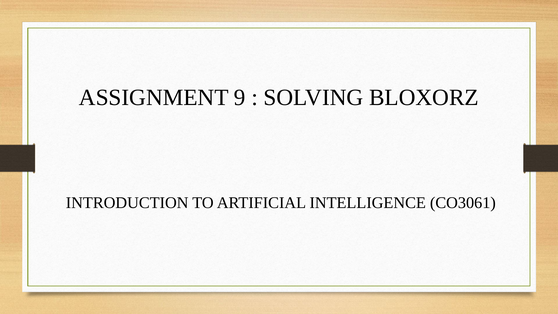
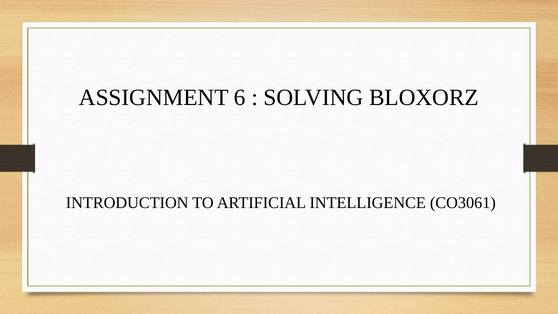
9: 9 -> 6
